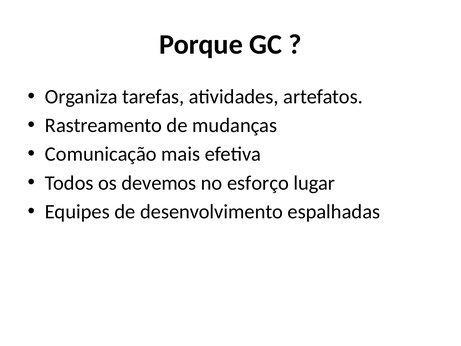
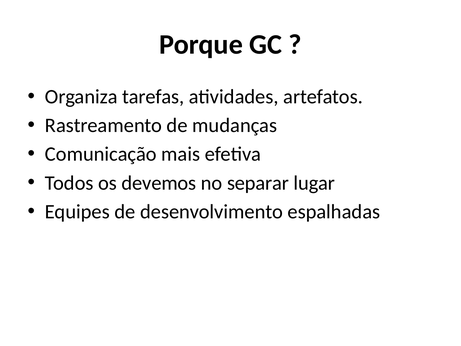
esforço: esforço -> separar
